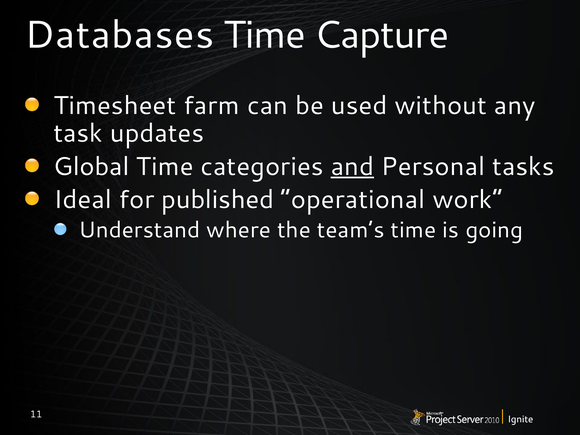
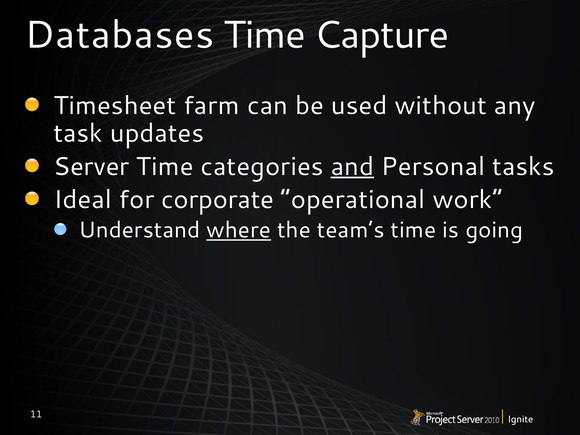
Global: Global -> Server
published: published -> corporate
where underline: none -> present
